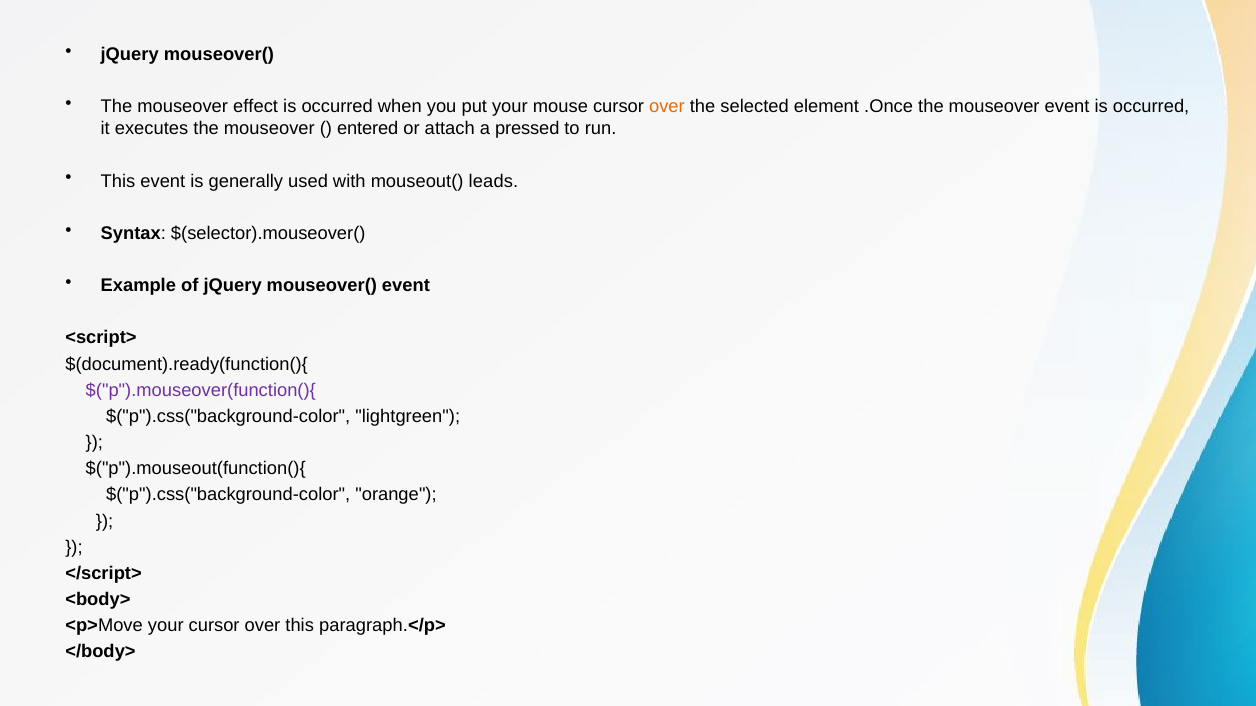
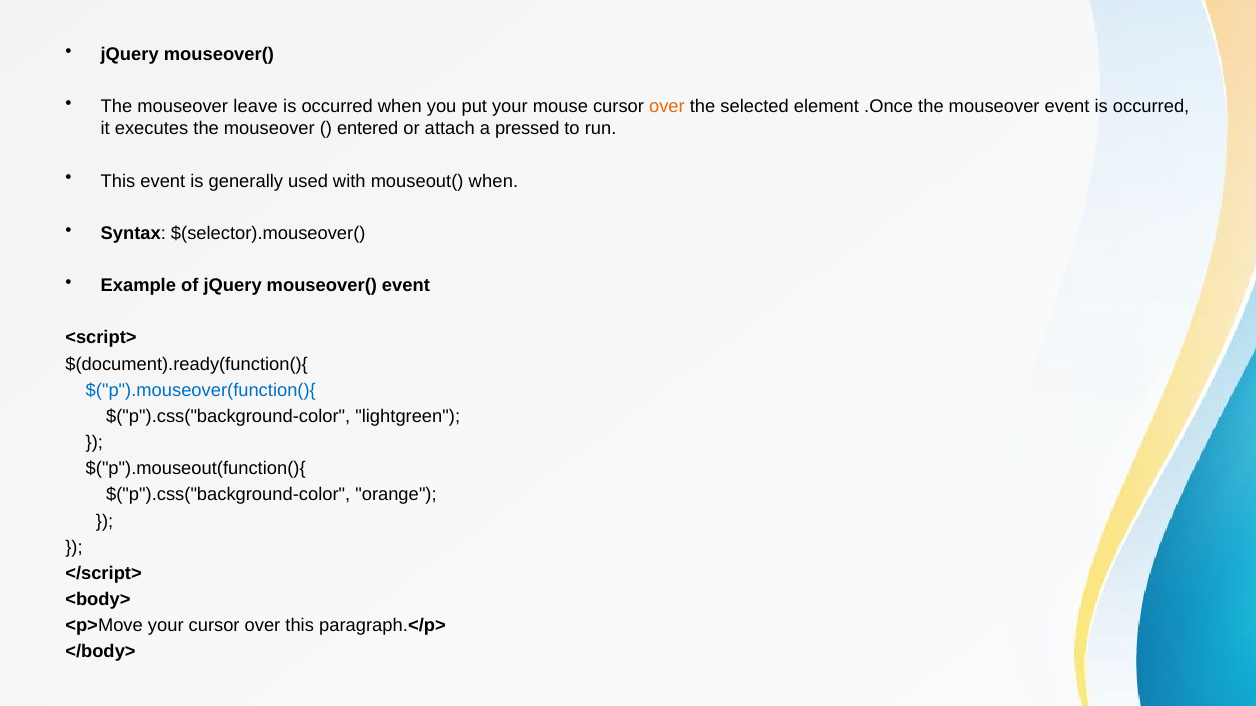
effect: effect -> leave
mouseout( leads: leads -> when
$("p").mouseover(function(){ colour: purple -> blue
